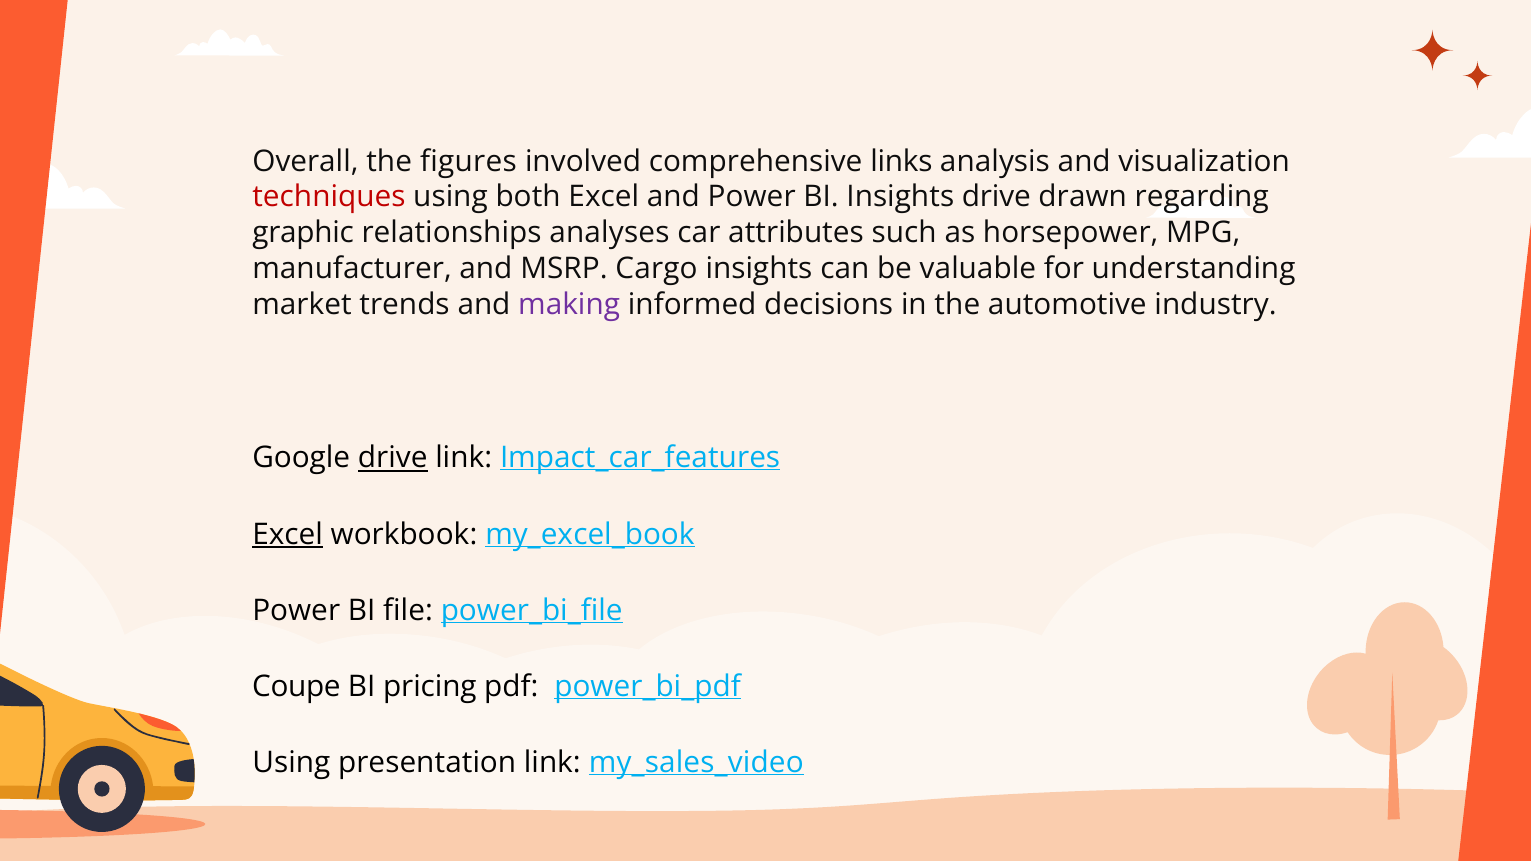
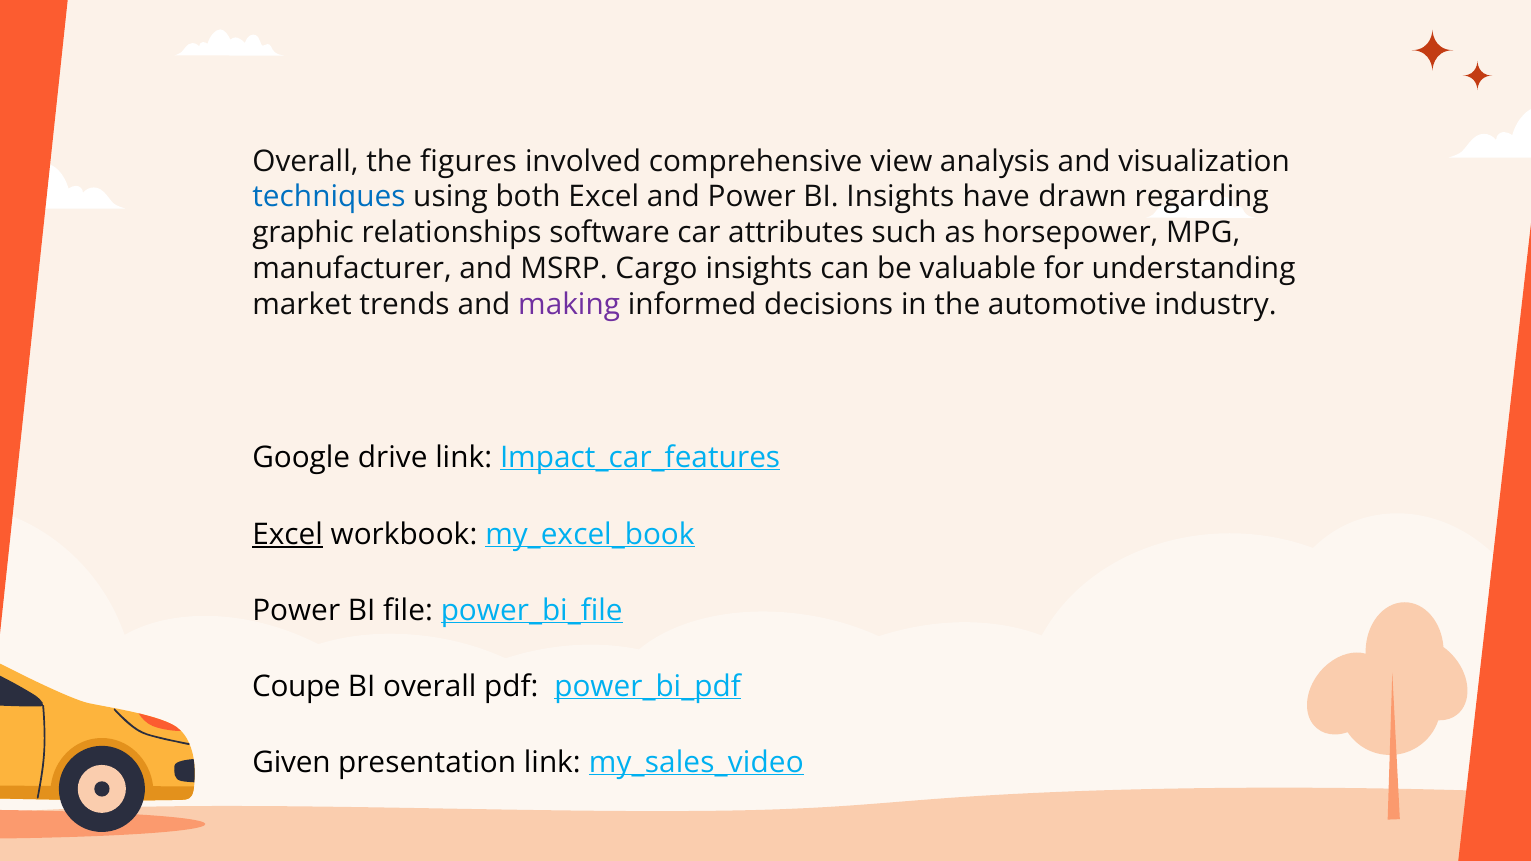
links: links -> view
techniques colour: red -> blue
Insights drive: drive -> have
analyses: analyses -> software
drive at (393, 458) underline: present -> none
BI pricing: pricing -> overall
Using at (291, 763): Using -> Given
